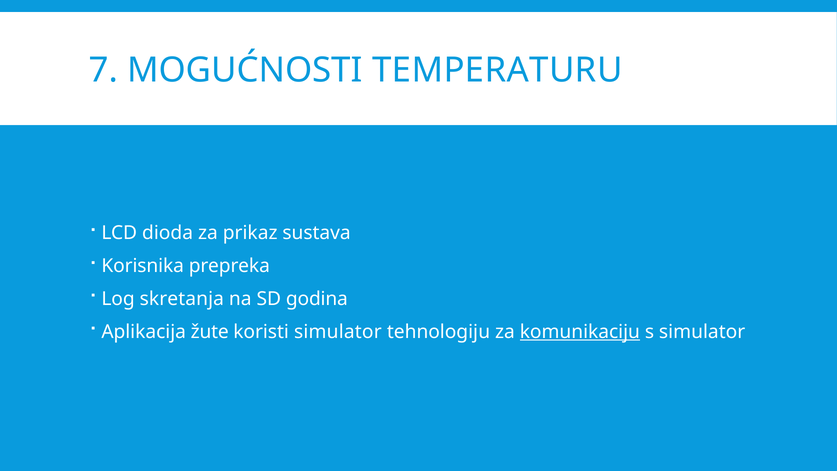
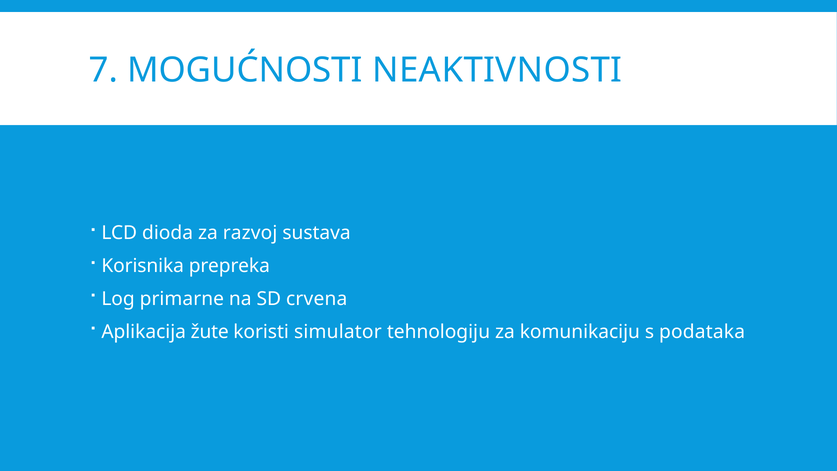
TEMPERATURU: TEMPERATURU -> NEAKTIVNOSTI
prikaz: prikaz -> razvoj
skretanja: skretanja -> primarne
godina: godina -> crvena
komunikaciju underline: present -> none
s simulator: simulator -> podataka
